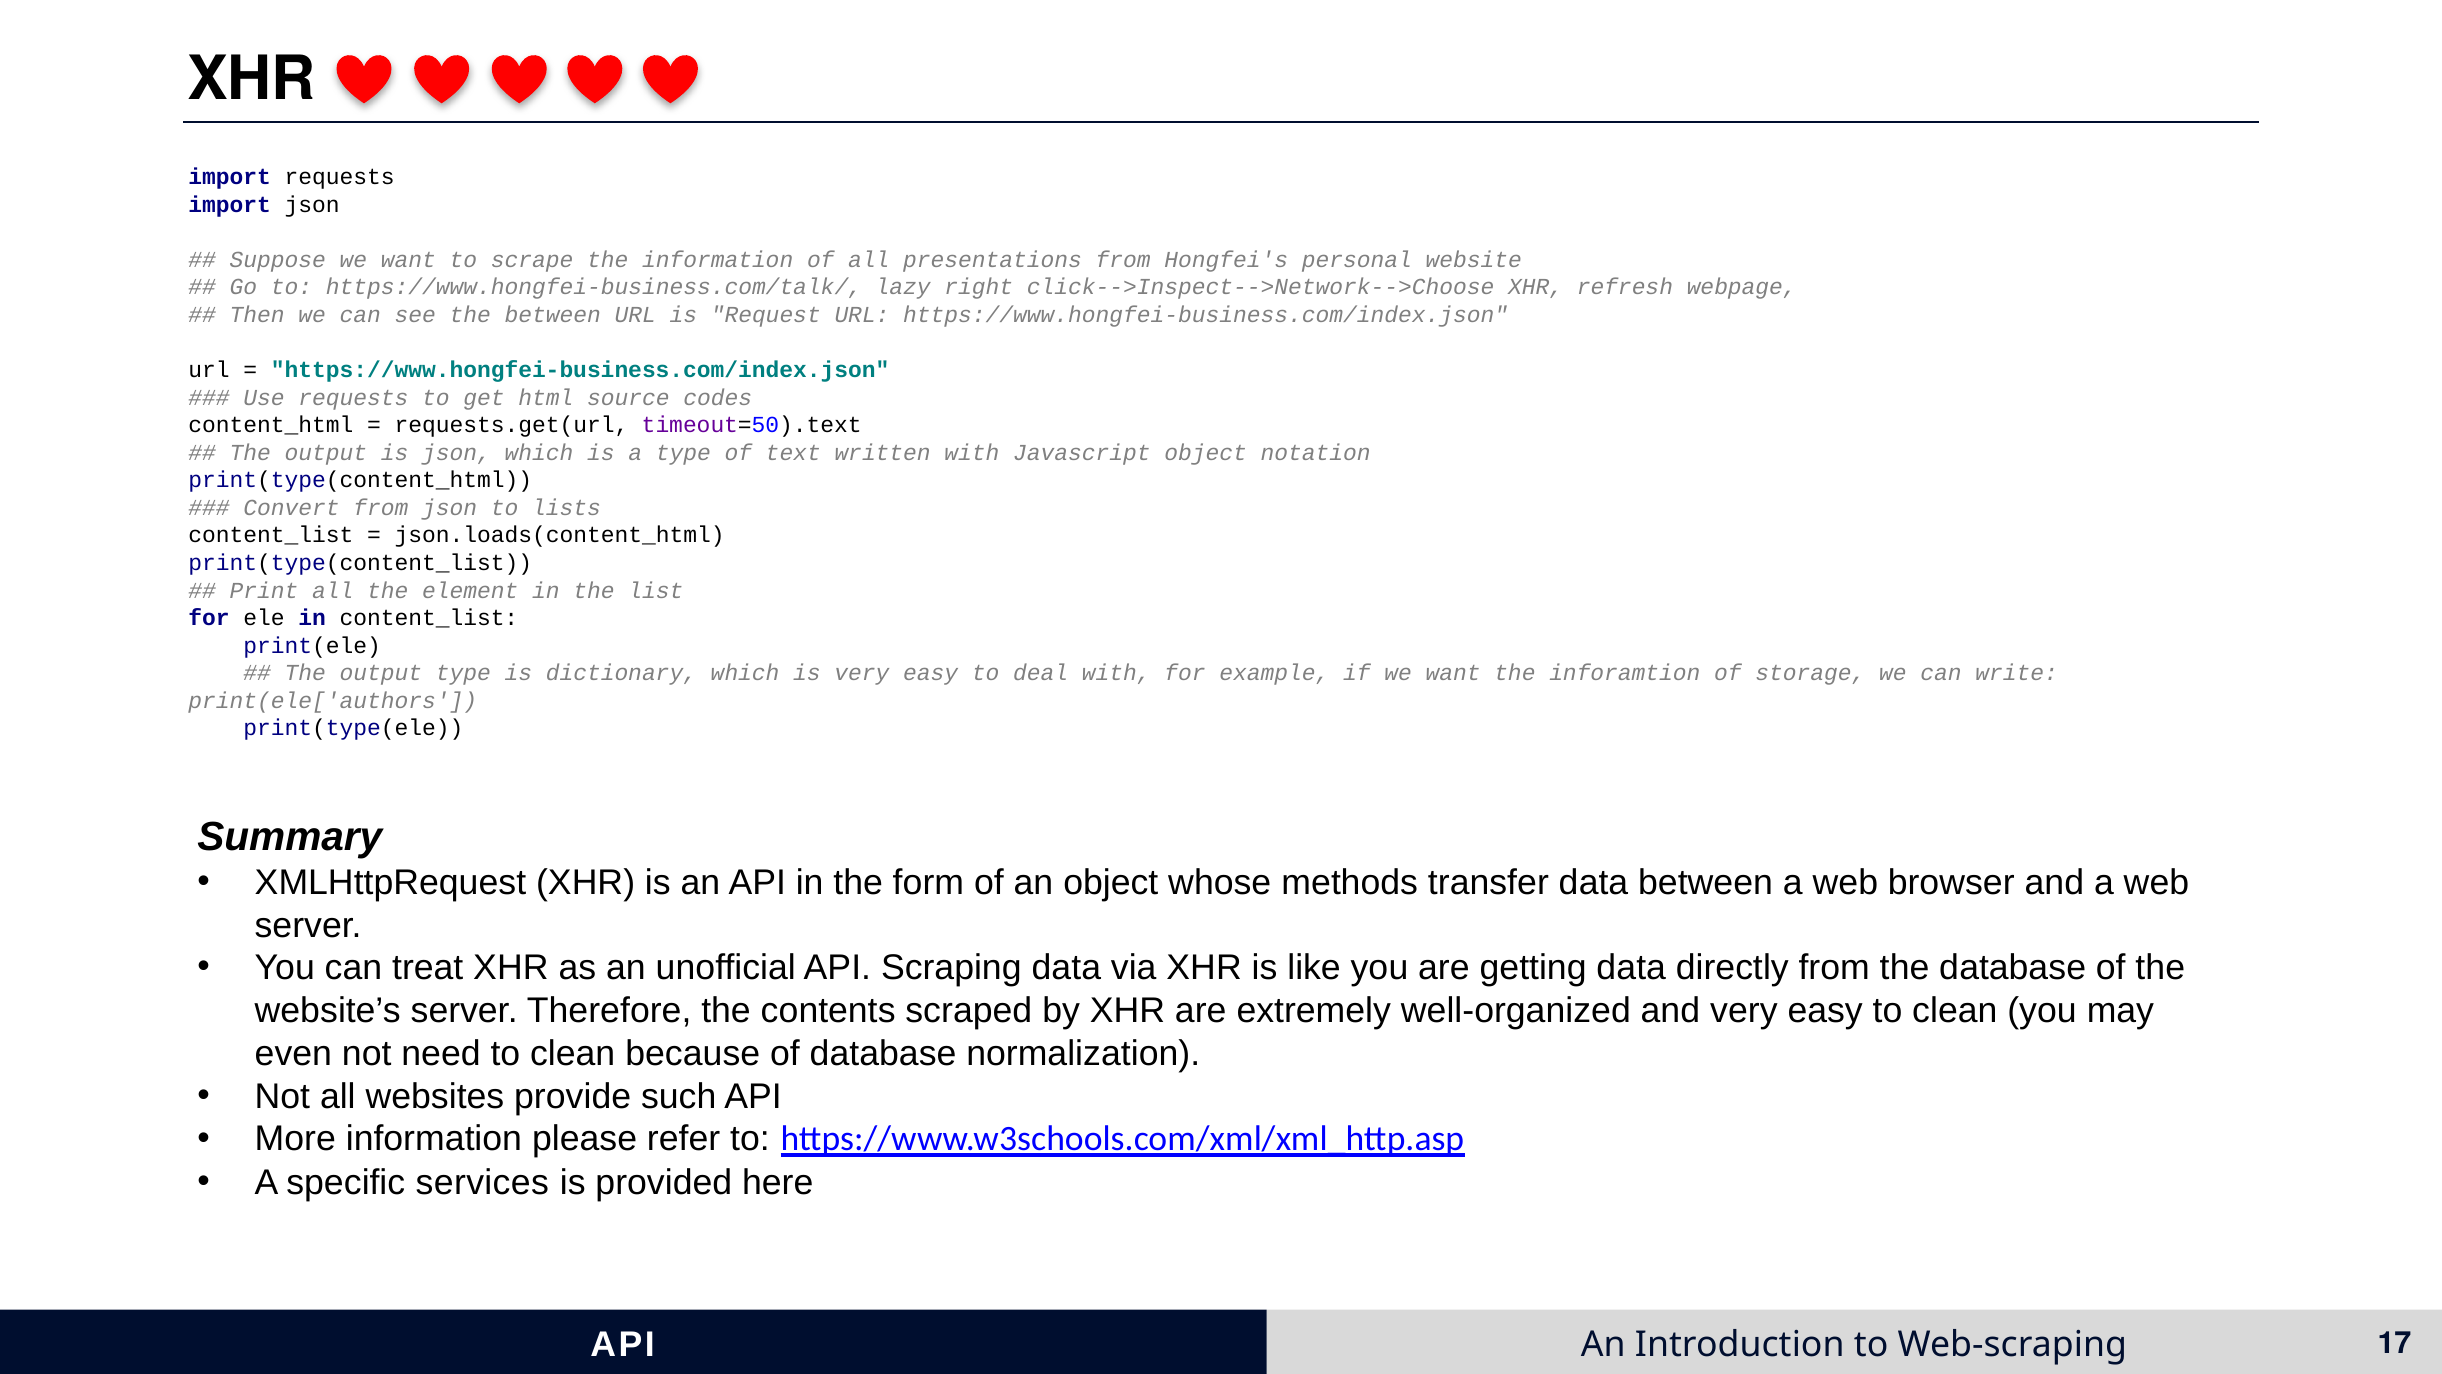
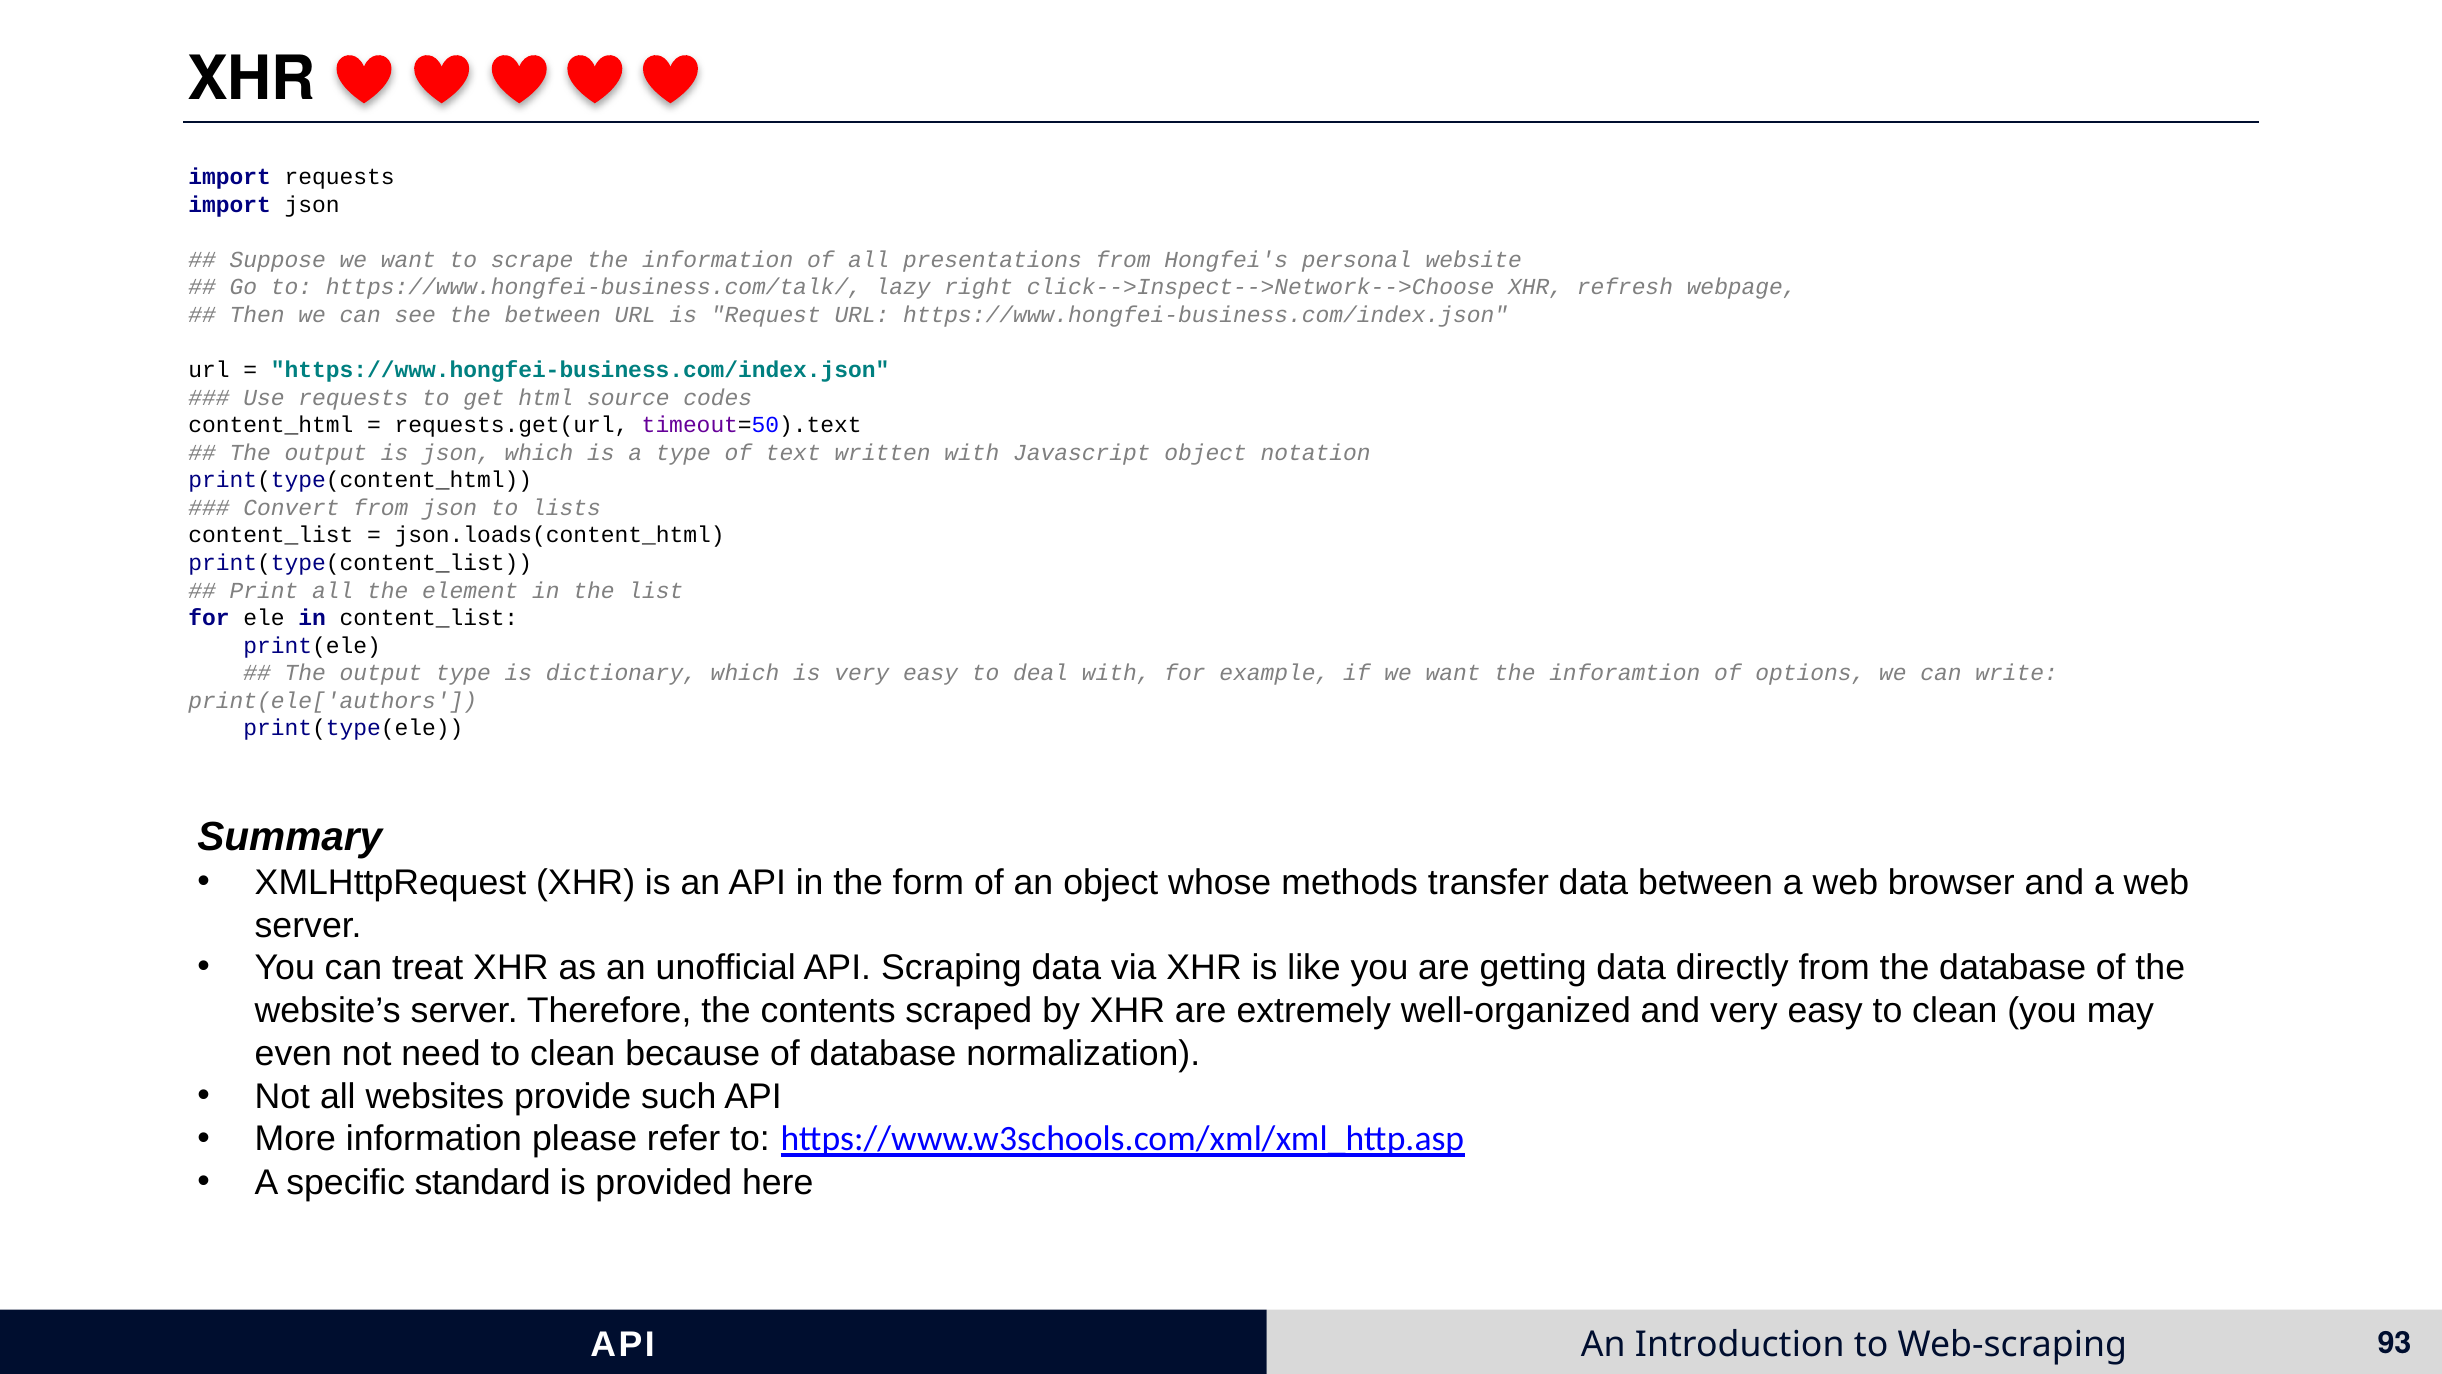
storage: storage -> options
services: services -> standard
17: 17 -> 93
